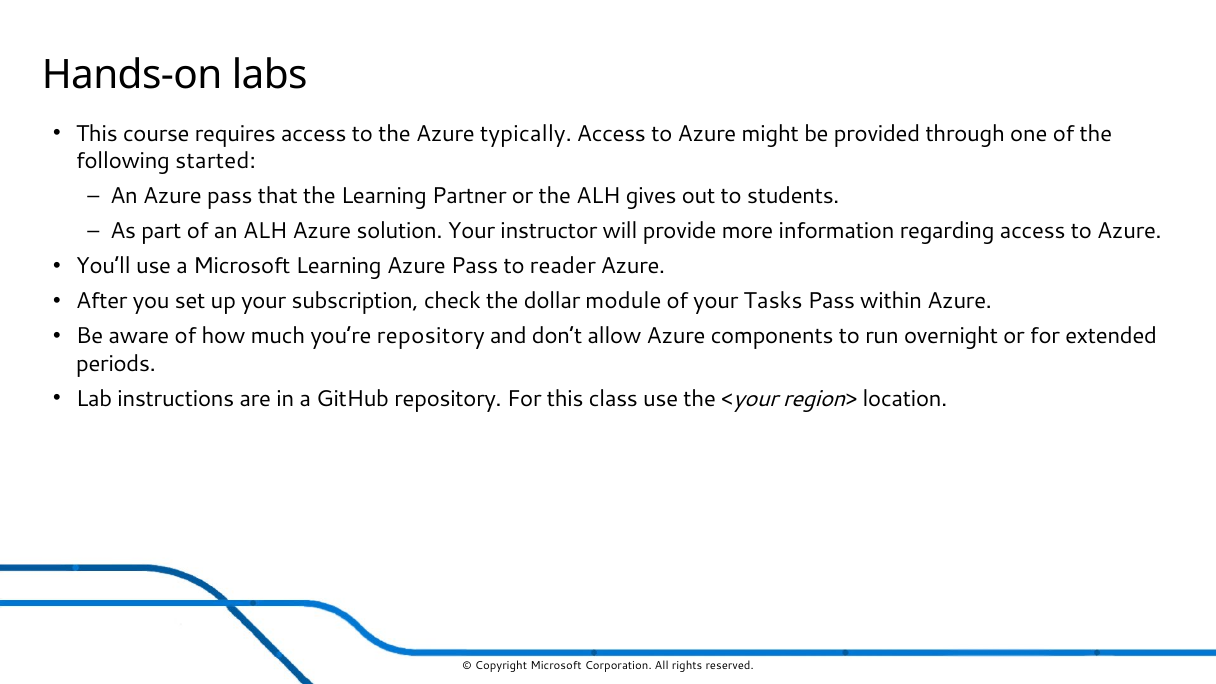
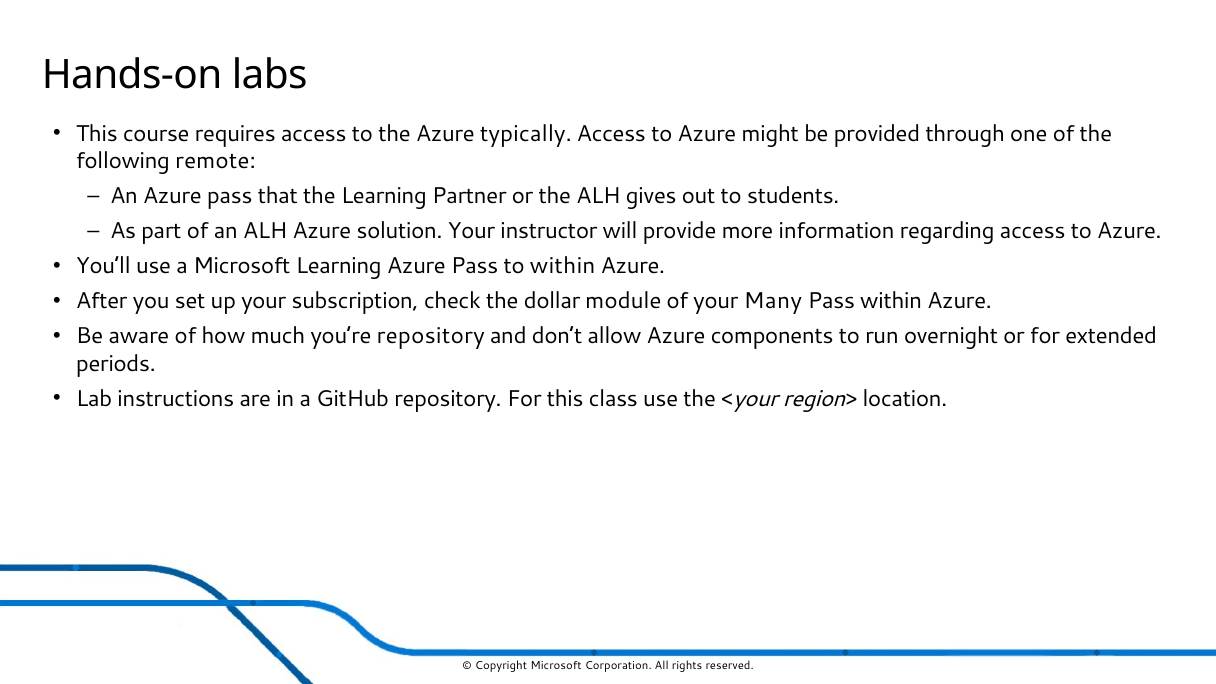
started: started -> remote
to reader: reader -> within
Tasks: Tasks -> Many
